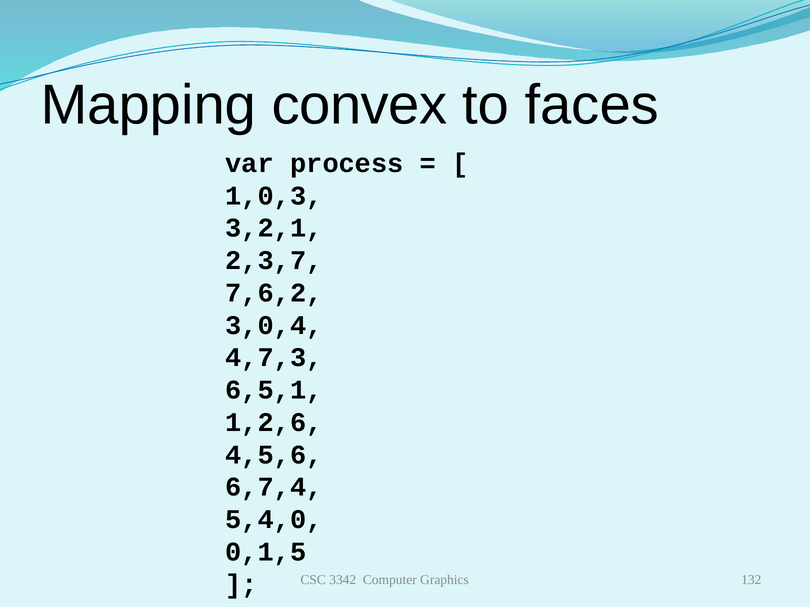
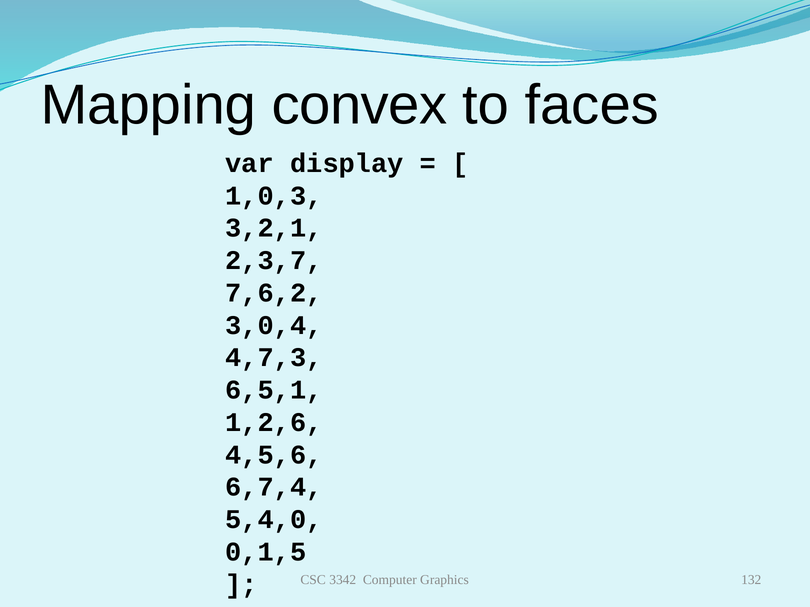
process: process -> display
